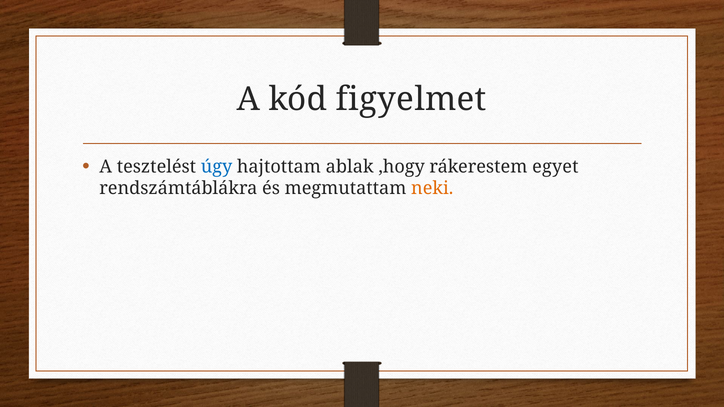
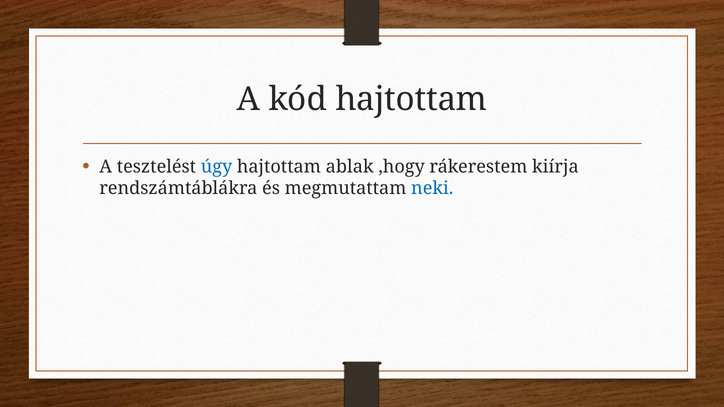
kód figyelmet: figyelmet -> hajtottam
egyet: egyet -> kiírja
neki colour: orange -> blue
